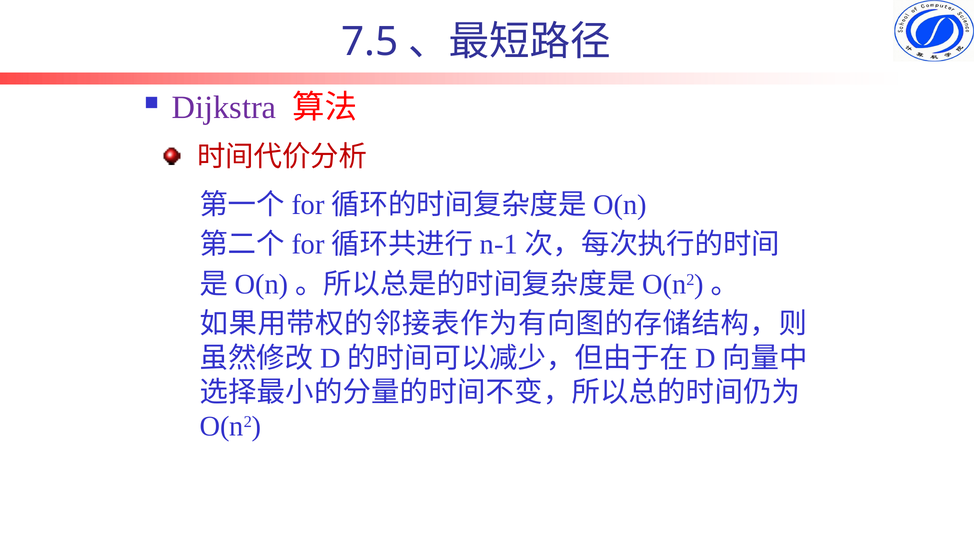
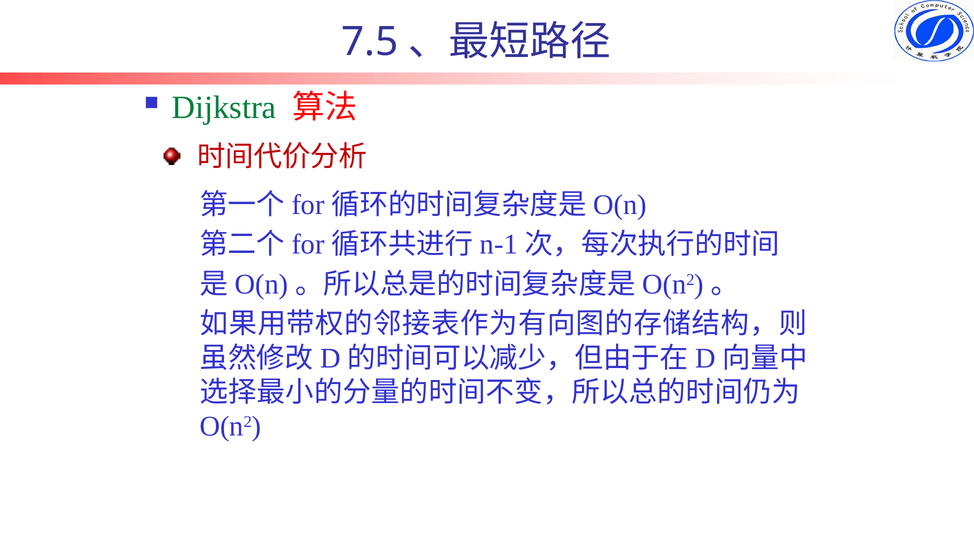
Dijkstra colour: purple -> green
